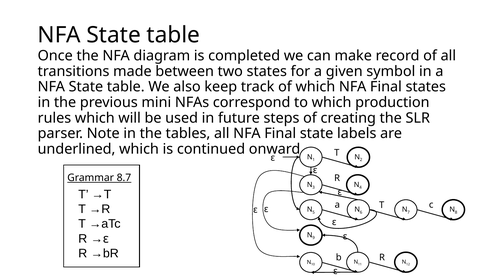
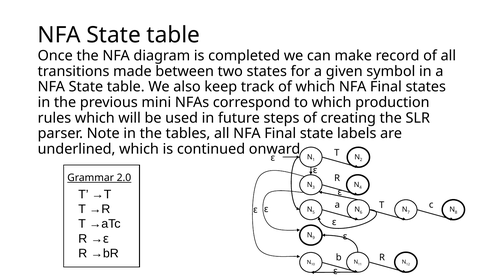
8.7: 8.7 -> 2.0
